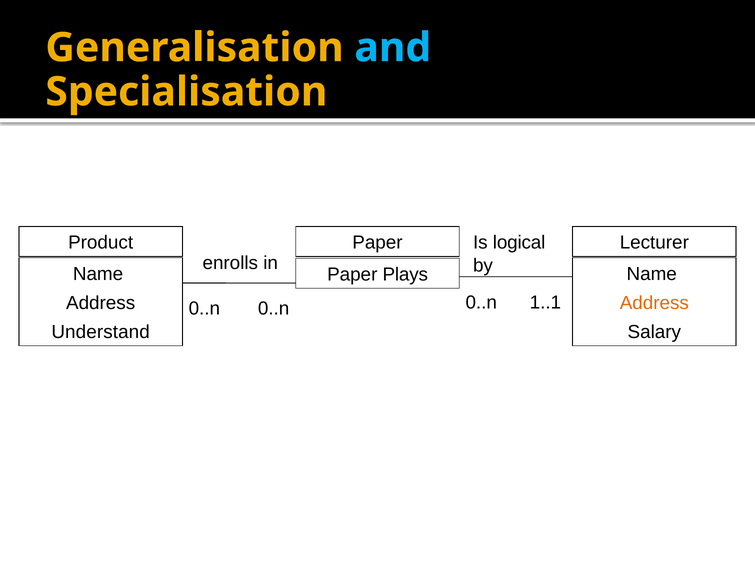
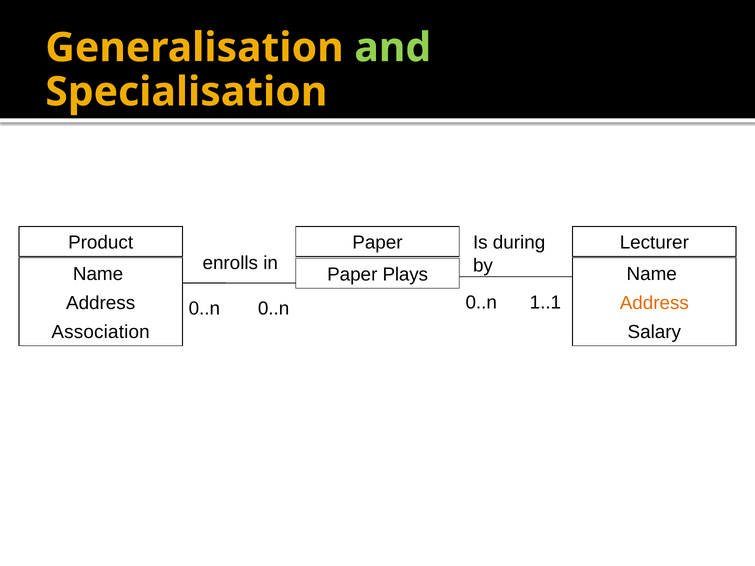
and colour: light blue -> light green
logical: logical -> during
Understand: Understand -> Association
